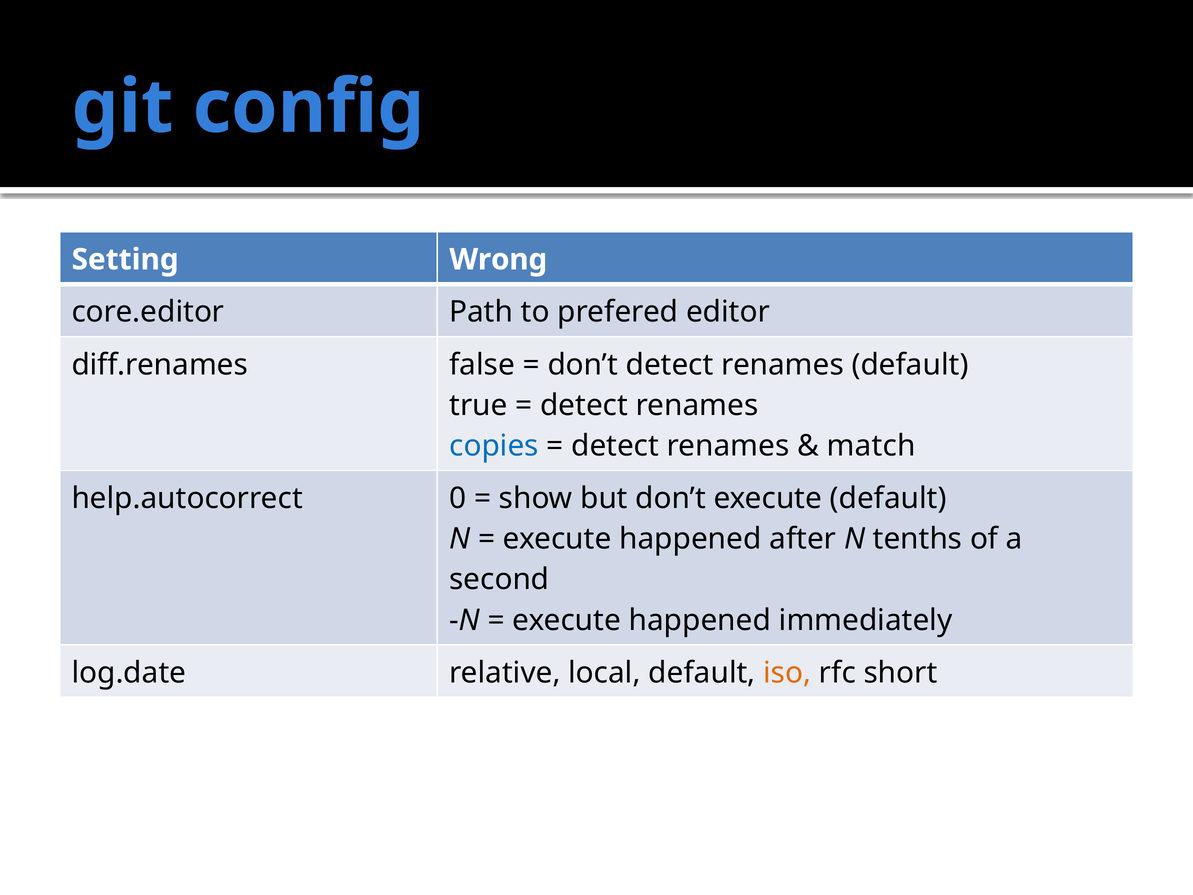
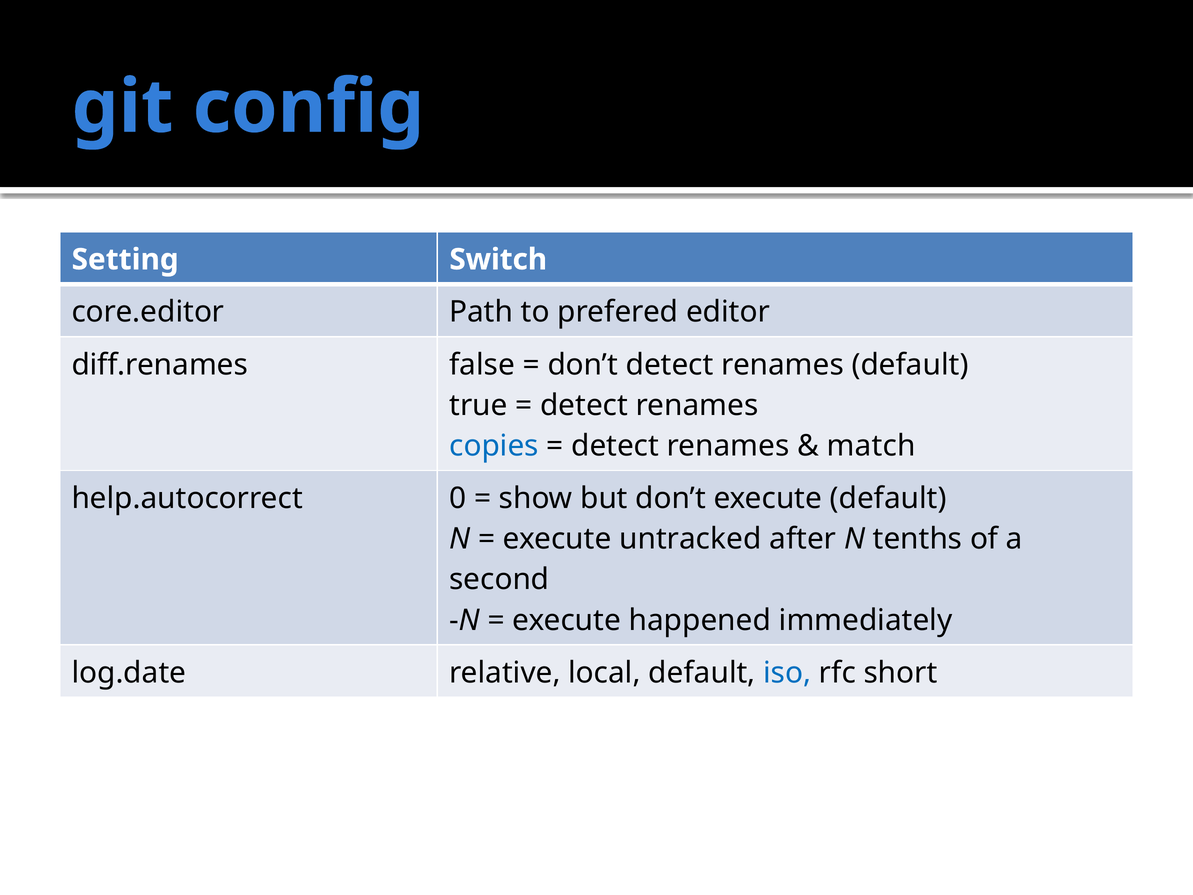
Wrong: Wrong -> Switch
happened at (690, 539): happened -> untracked
iso colour: orange -> blue
